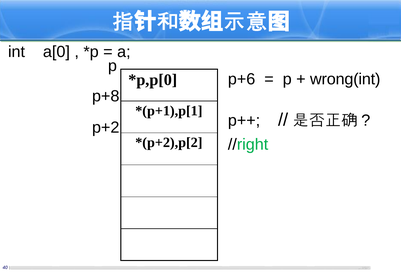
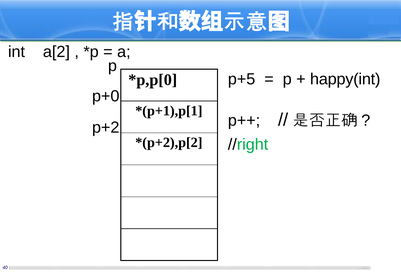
a[0: a[0 -> a[2
p+6: p+6 -> p+5
wrong(int: wrong(int -> happy(int
p+8: p+8 -> p+0
